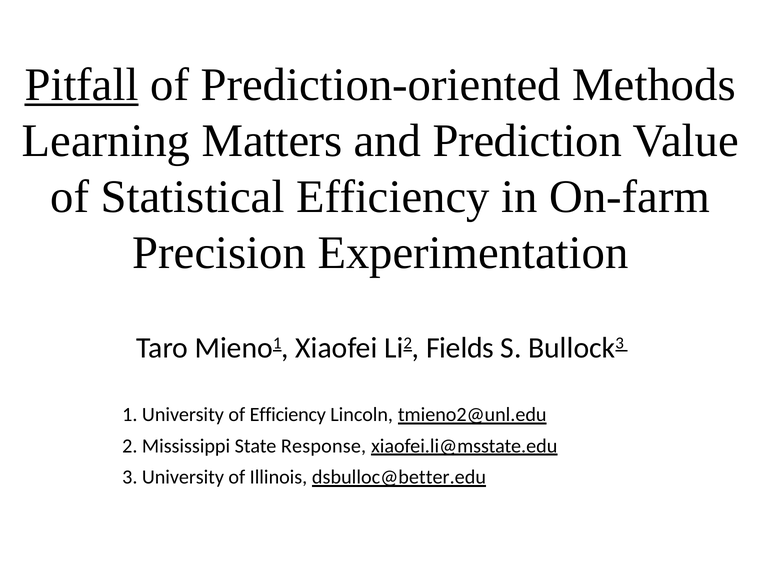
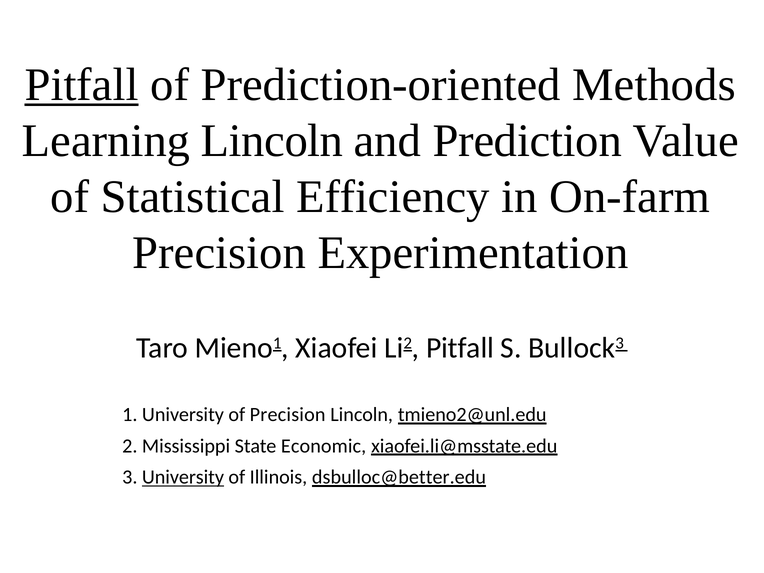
Learning Matters: Matters -> Lincoln
Li2 Fields: Fields -> Pitfall
of Efficiency: Efficiency -> Precision
Response: Response -> Economic
University at (183, 477) underline: none -> present
